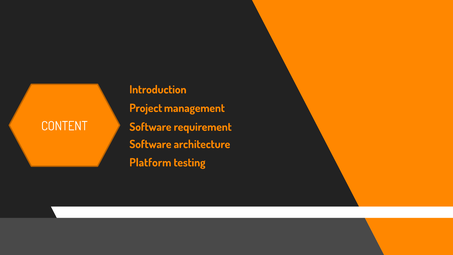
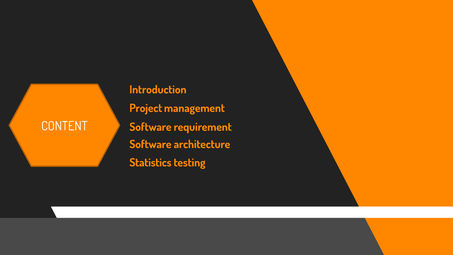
Platform: Platform -> Statistics
